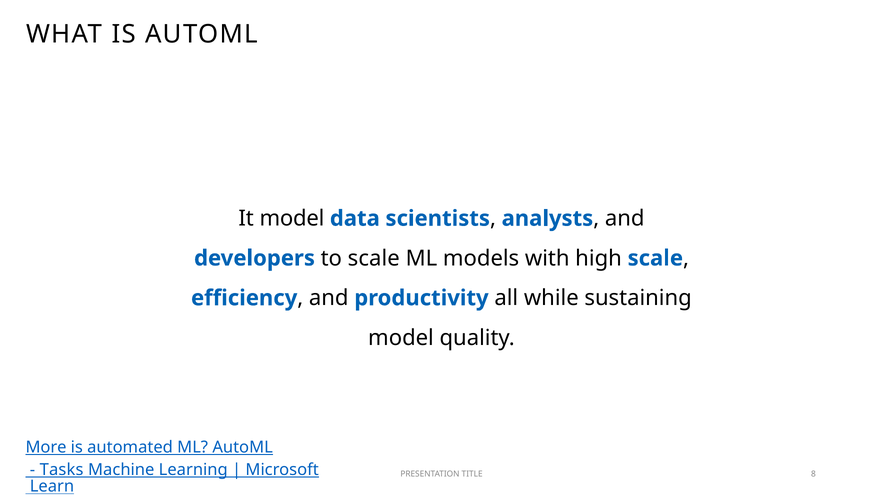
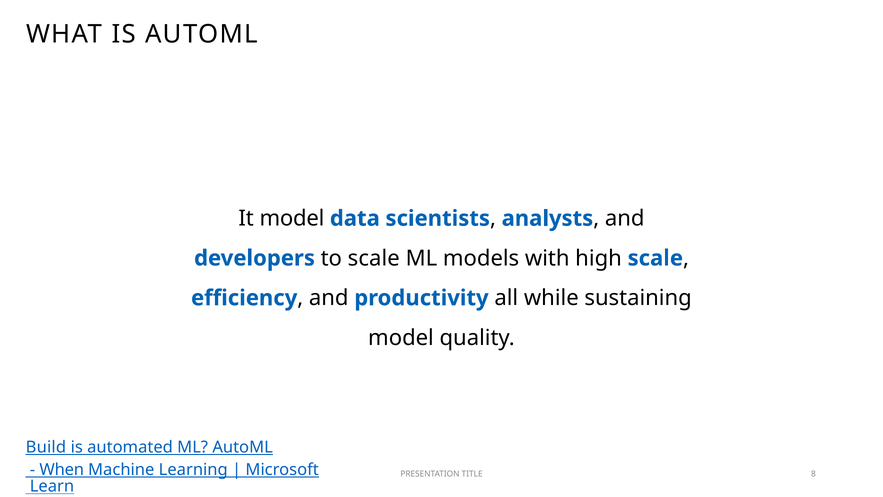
More: More -> Build
Tasks: Tasks -> When
